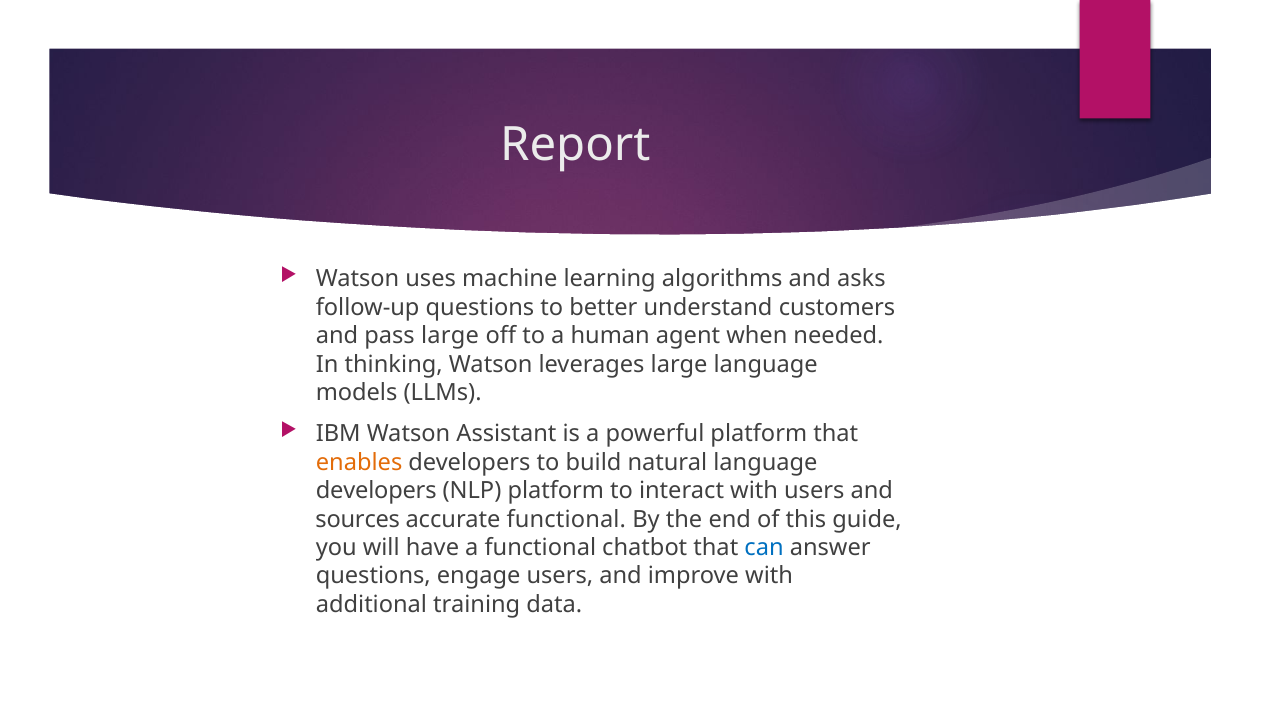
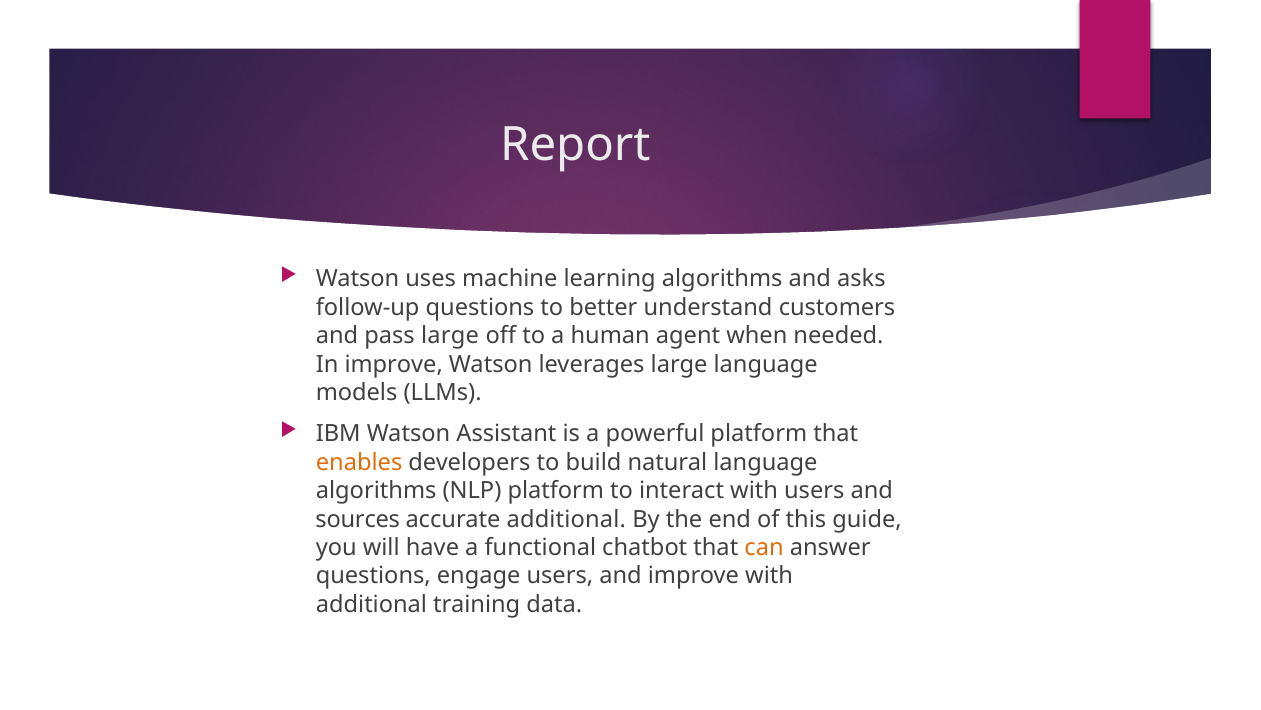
In thinking: thinking -> improve
developers at (376, 490): developers -> algorithms
accurate functional: functional -> additional
can colour: blue -> orange
